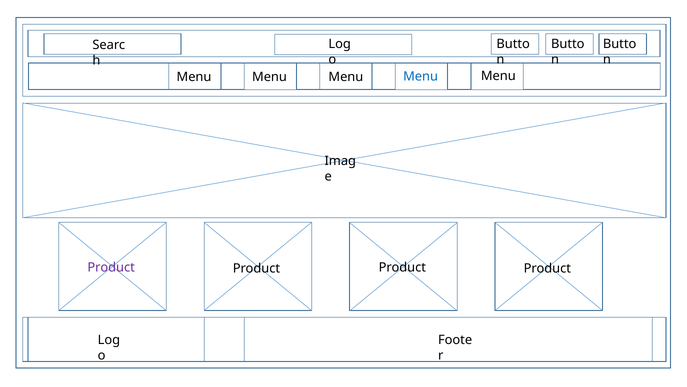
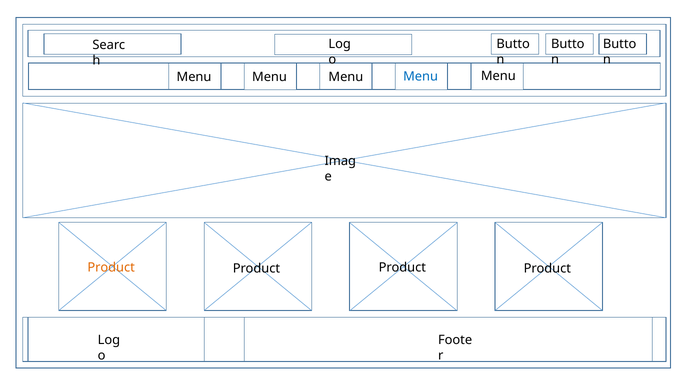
Product at (111, 267) colour: purple -> orange
